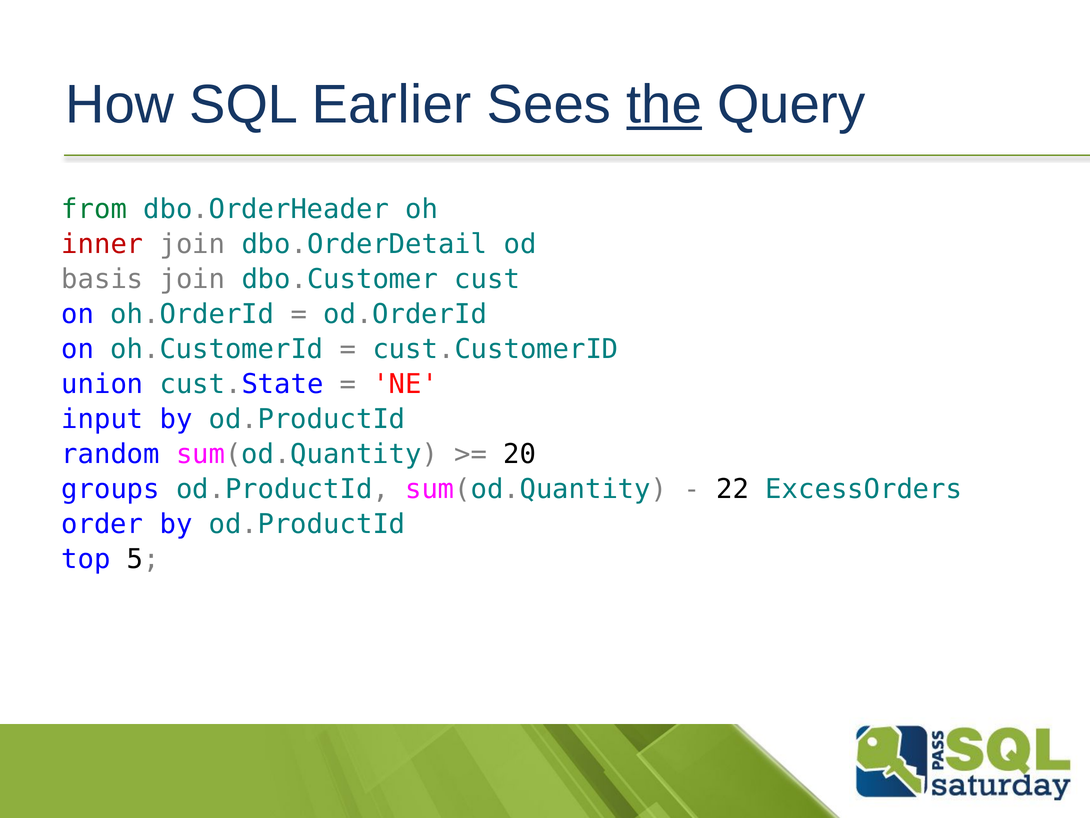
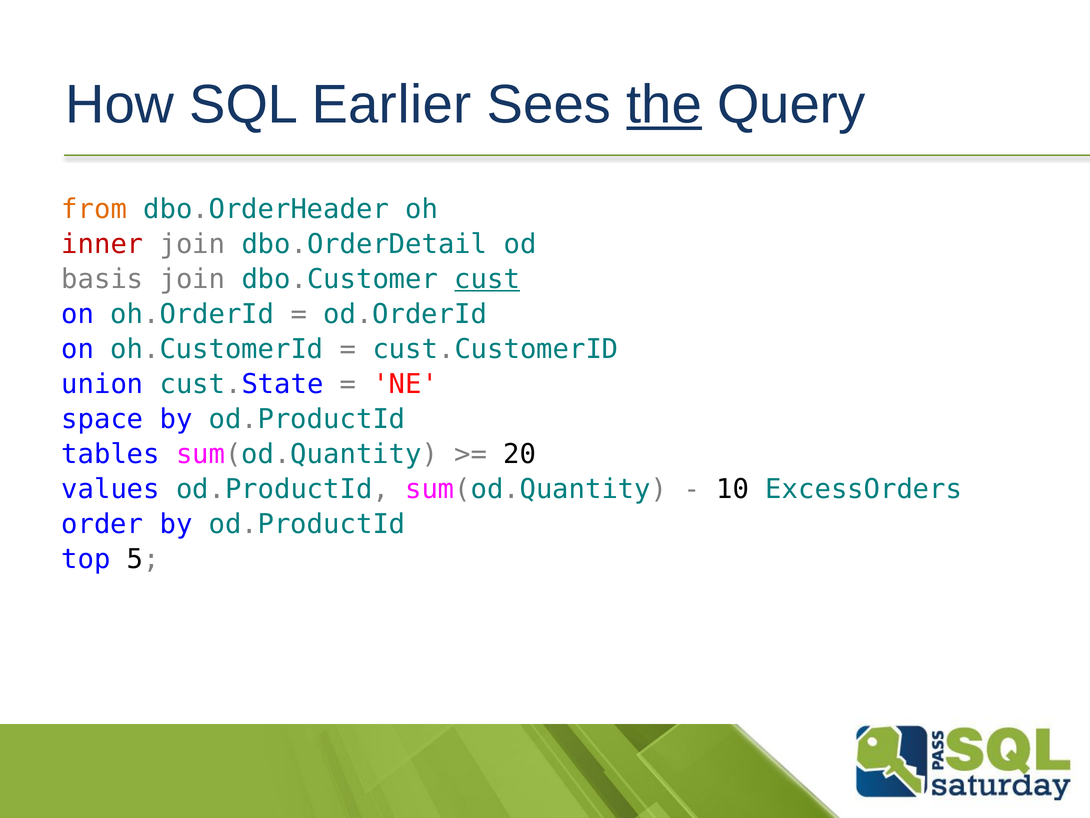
from colour: green -> orange
cust underline: none -> present
input: input -> space
random: random -> tables
groups: groups -> values
22: 22 -> 10
